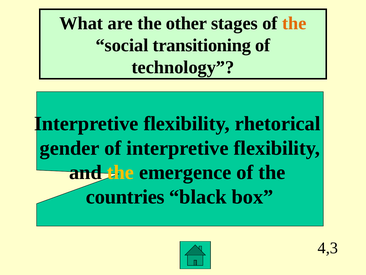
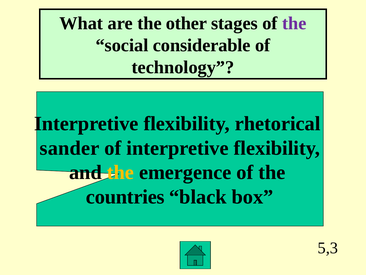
the at (294, 23) colour: orange -> purple
transitioning: transitioning -> considerable
gender: gender -> sander
4,3: 4,3 -> 5,3
